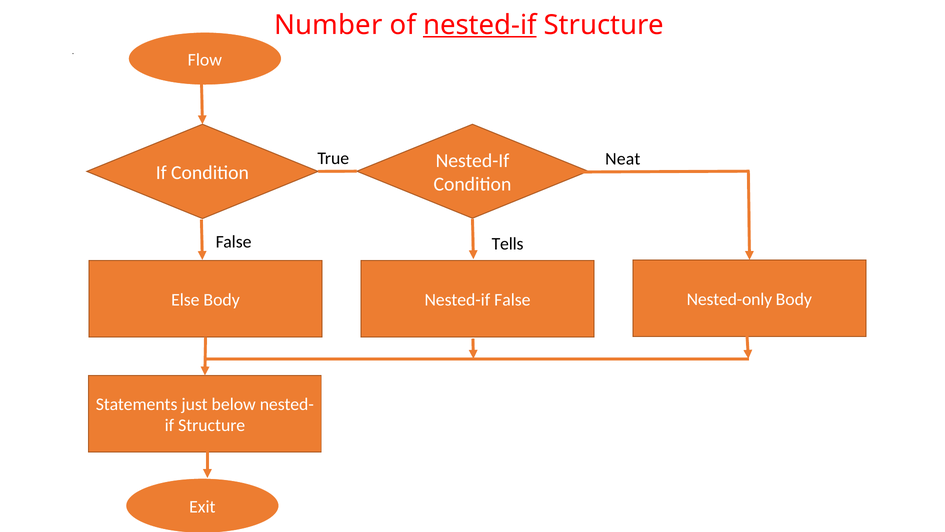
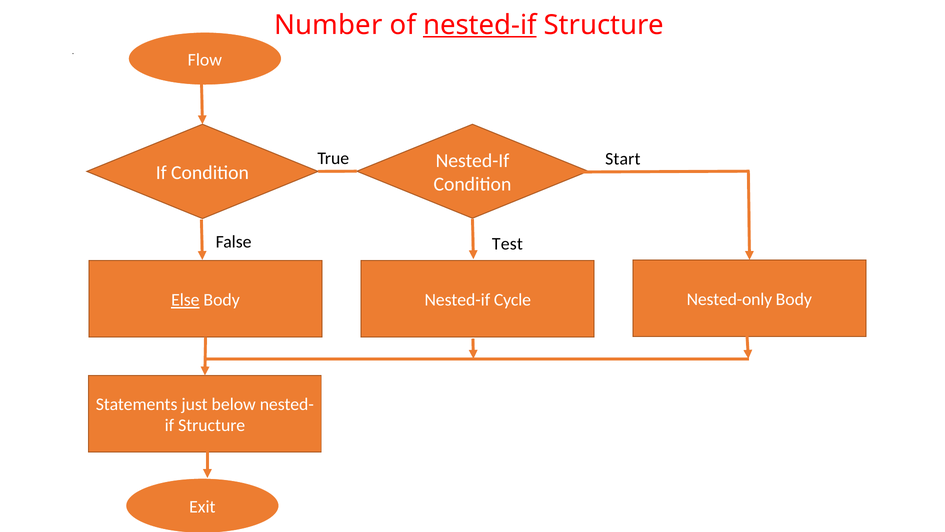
Neat: Neat -> Start
Tells: Tells -> Test
Else underline: none -> present
Nested-if False: False -> Cycle
